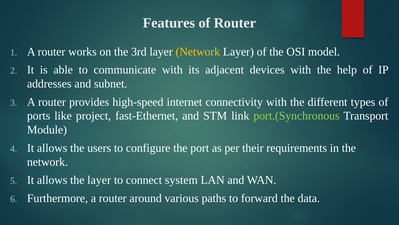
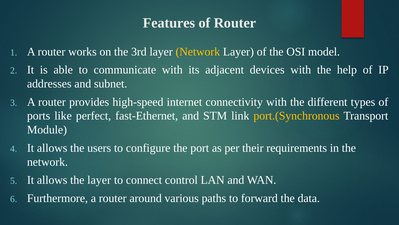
project: project -> perfect
port.(Synchronous colour: light green -> yellow
system: system -> control
